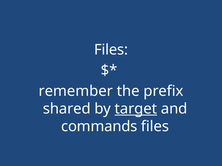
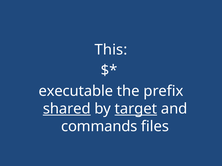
Files at (111, 50): Files -> This
remember: remember -> executable
shared underline: none -> present
